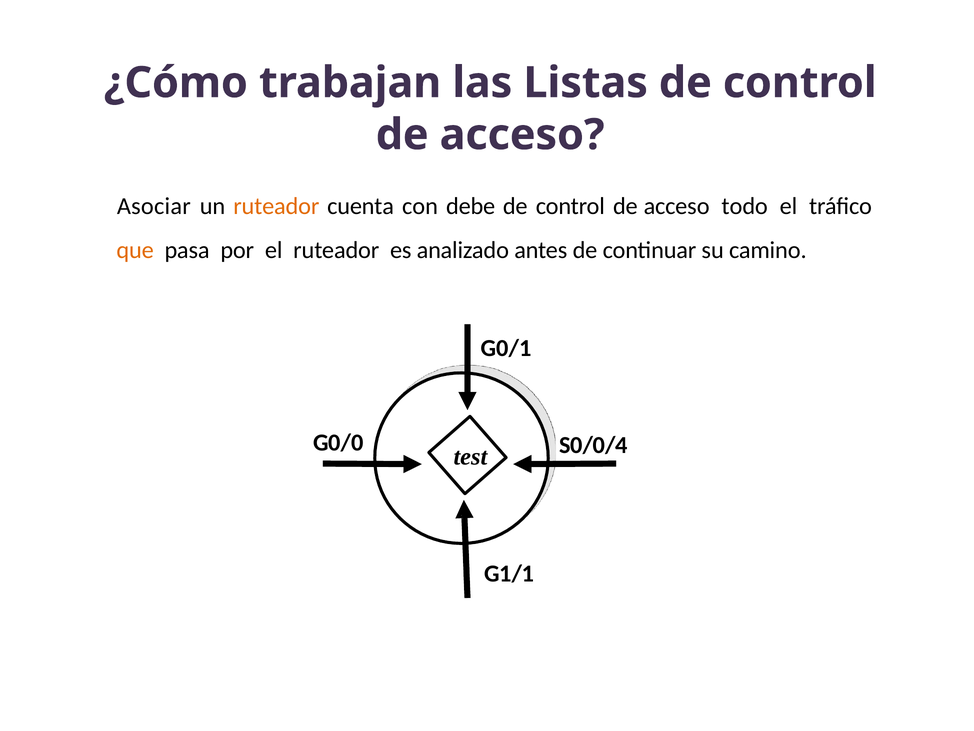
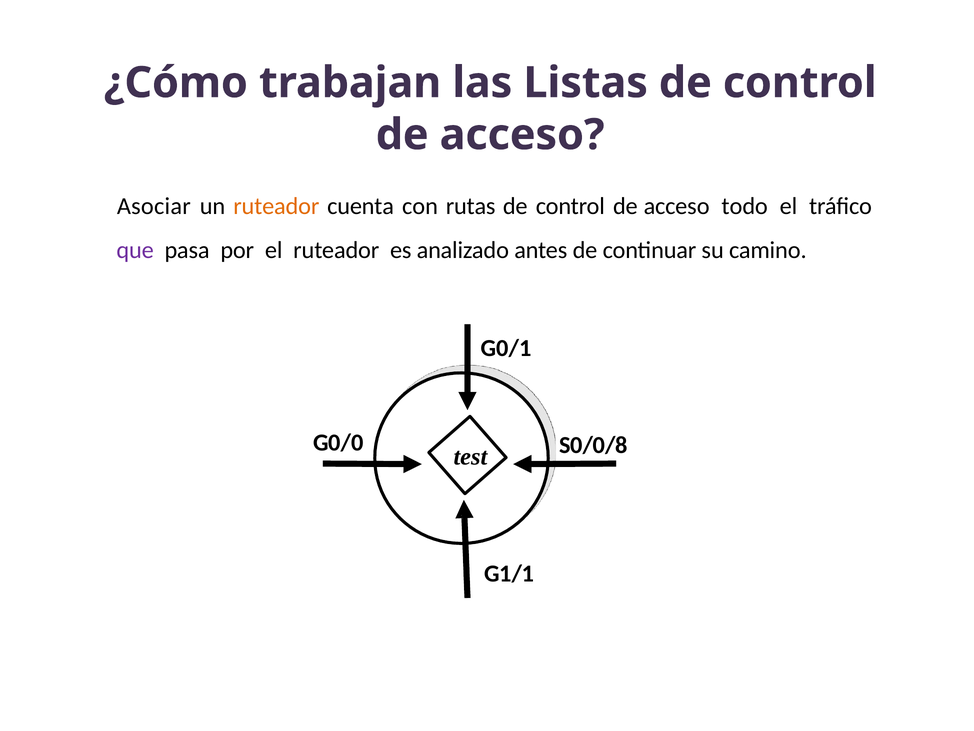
debe: debe -> rutas
que colour: orange -> purple
S0/0/4: S0/0/4 -> S0/0/8
